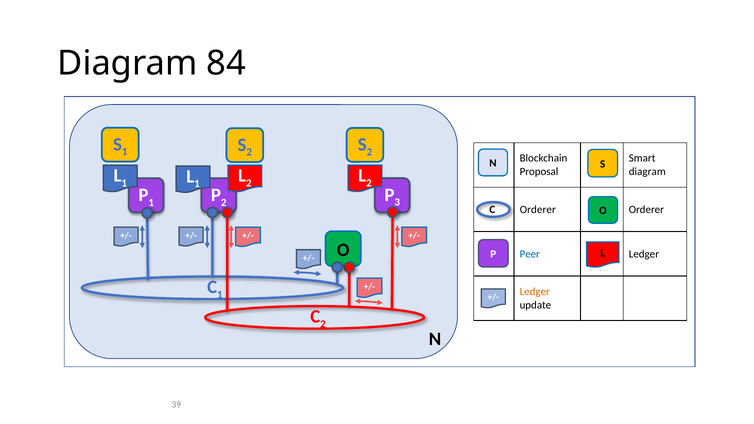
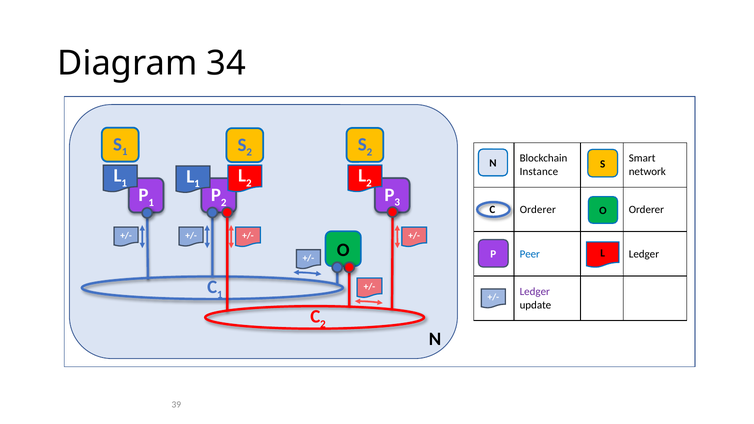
84: 84 -> 34
Proposal: Proposal -> Instance
diagram at (647, 172): diagram -> network
Ledger at (535, 292) colour: orange -> purple
